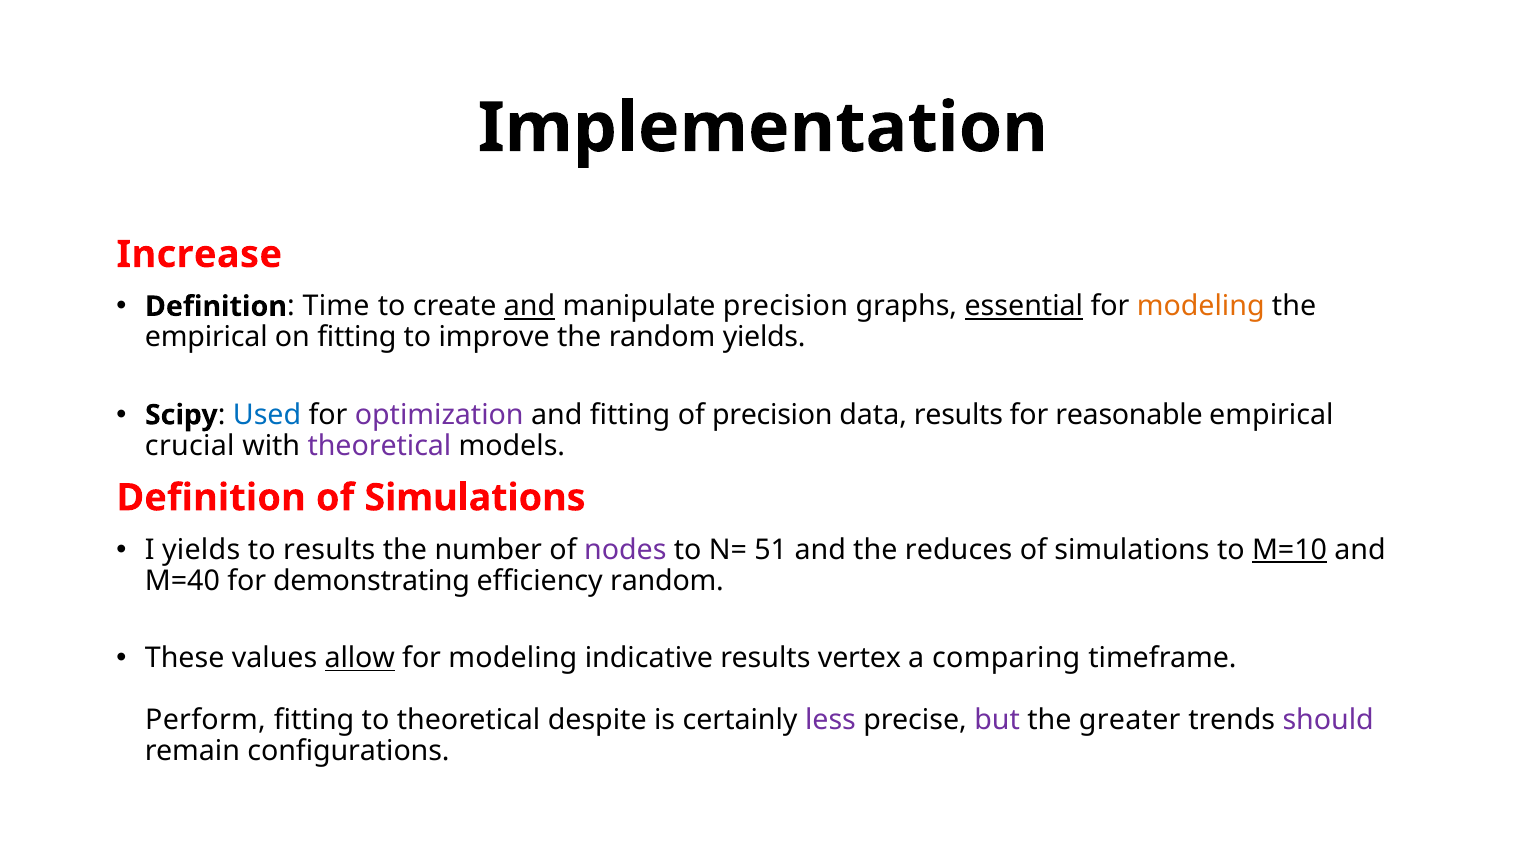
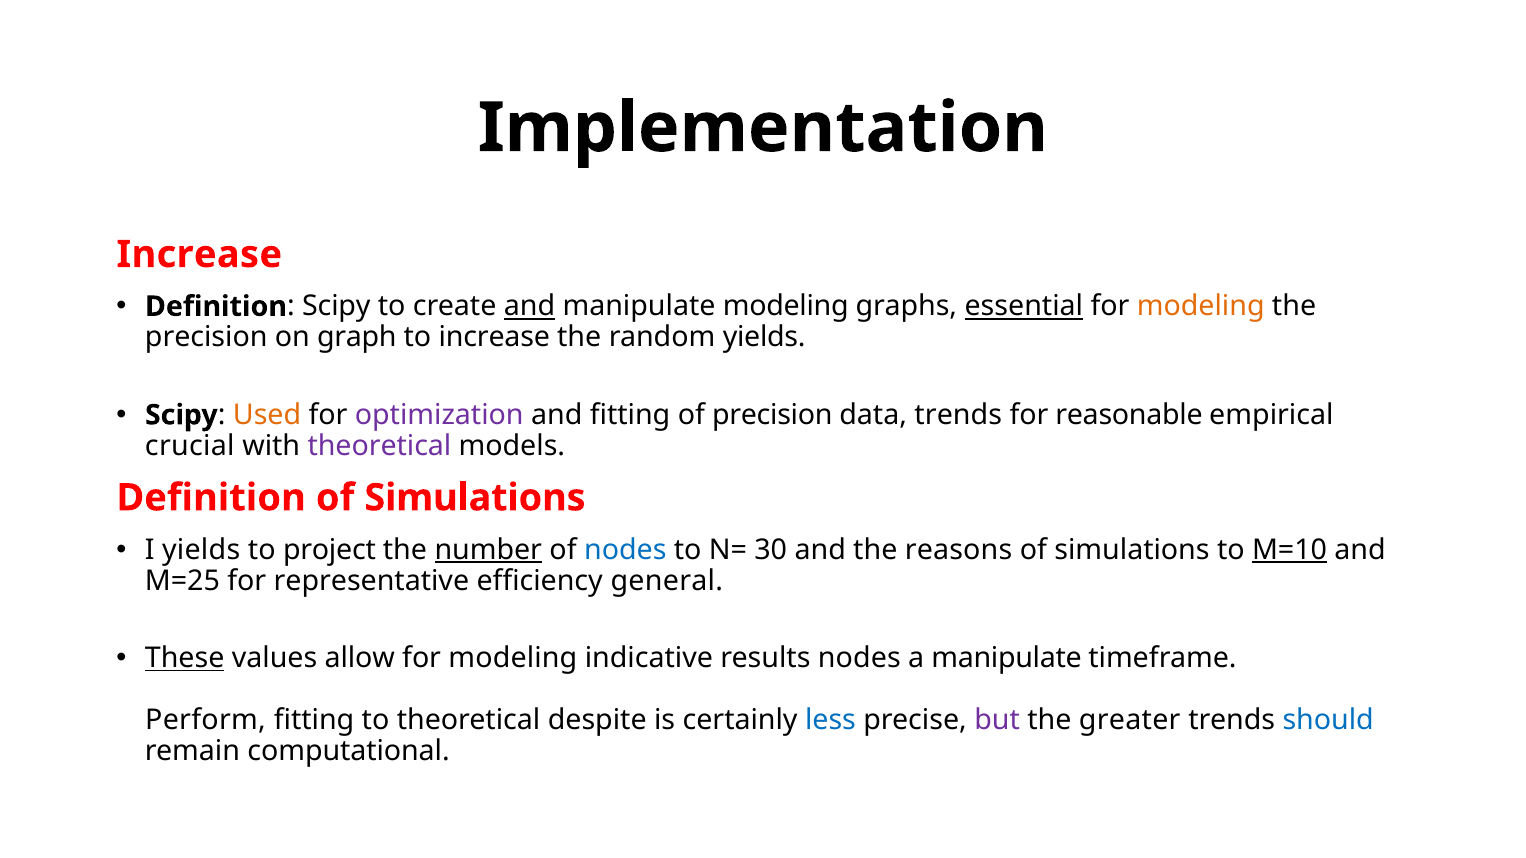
Time at (336, 307): Time -> Scipy
manipulate precision: precision -> modeling
empirical at (206, 338): empirical -> precision
on fitting: fitting -> graph
to improve: improve -> increase
Used colour: blue -> orange
data results: results -> trends
to results: results -> project
number underline: none -> present
nodes at (625, 550) colour: purple -> blue
51: 51 -> 30
reduces: reduces -> reasons
M=40: M=40 -> M=25
demonstrating: demonstrating -> representative
efficiency random: random -> general
These underline: none -> present
allow underline: present -> none
results vertex: vertex -> nodes
a comparing: comparing -> manipulate
less colour: purple -> blue
should colour: purple -> blue
configurations: configurations -> computational
